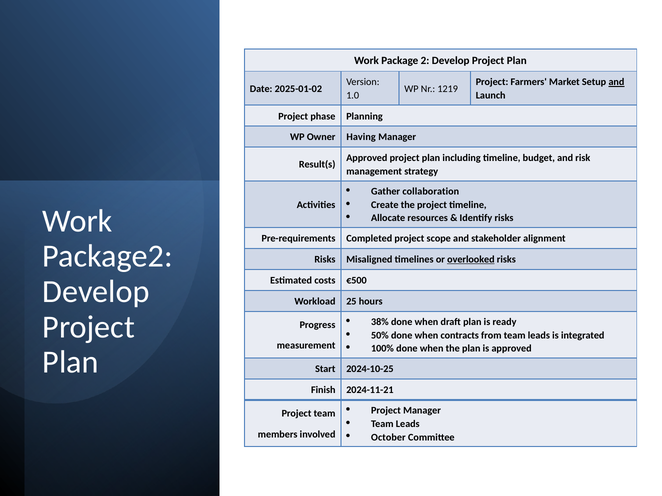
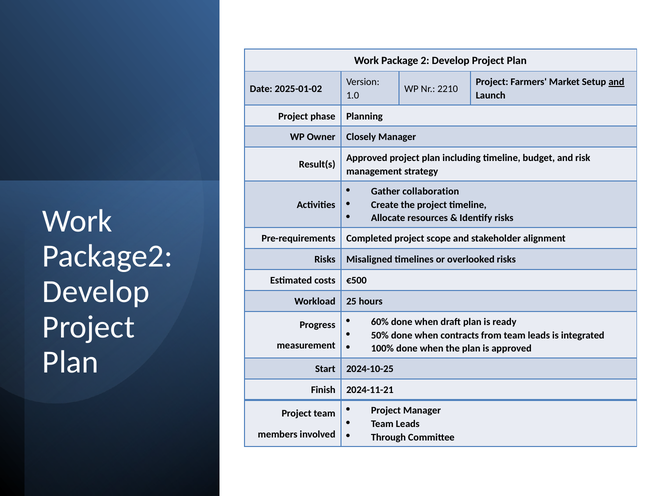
1219: 1219 -> 2210
Having: Having -> Closely
overlooked underline: present -> none
38%: 38% -> 60%
October: October -> Through
